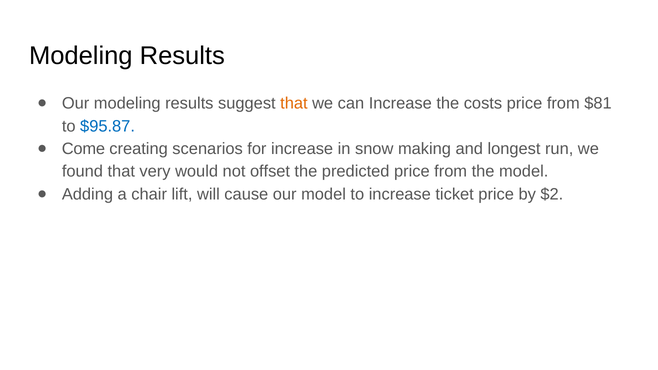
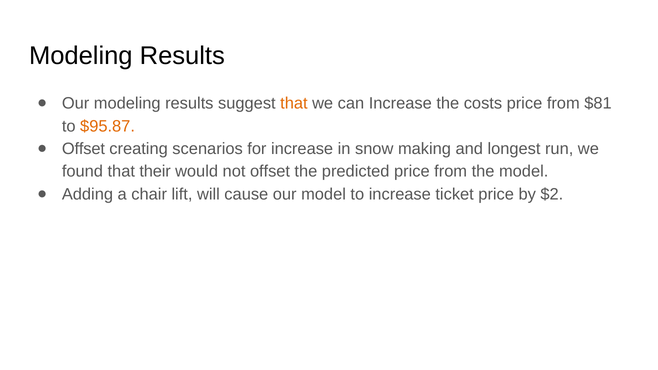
$95.87 colour: blue -> orange
Come at (83, 149): Come -> Offset
very: very -> their
